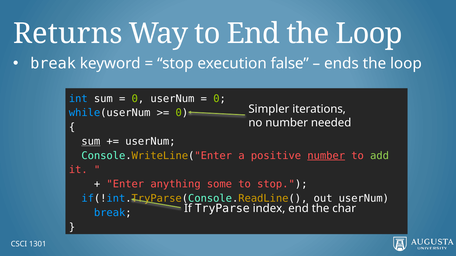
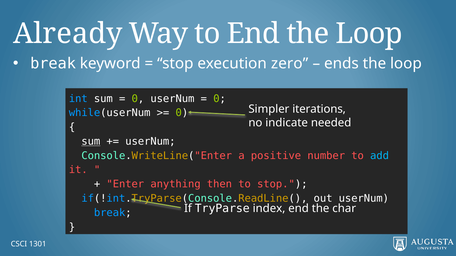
Returns: Returns -> Already
false: false -> zero
no number: number -> indicate
number at (326, 156) underline: present -> none
add colour: light green -> light blue
some: some -> then
